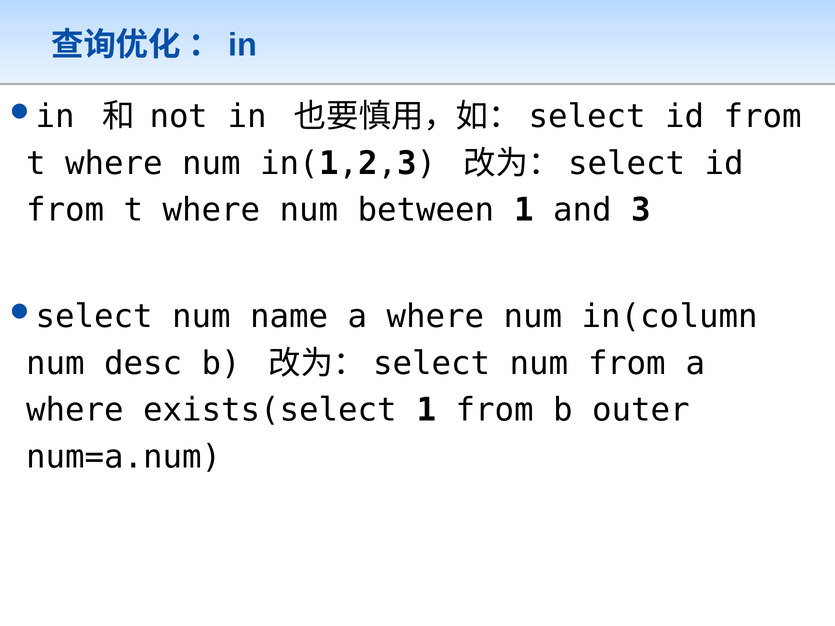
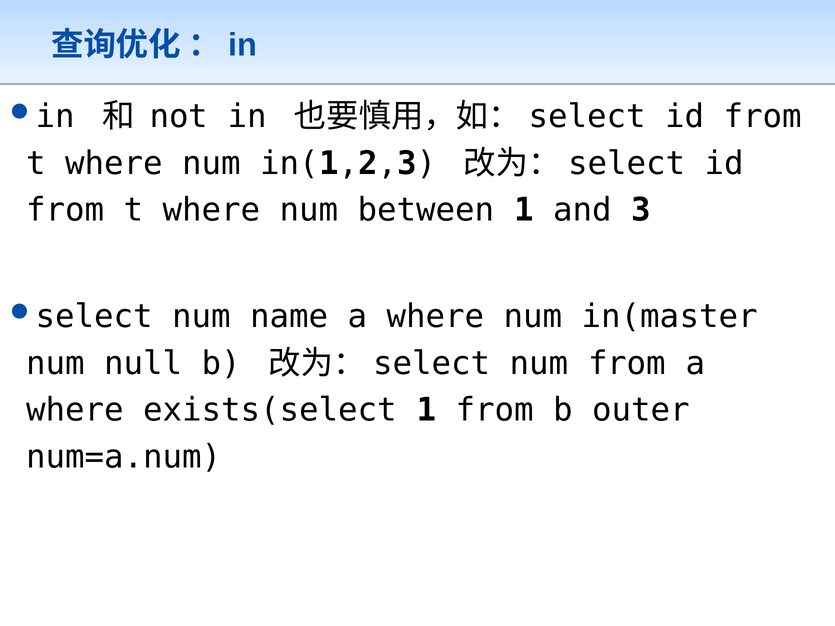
in(column: in(column -> in(master
desc: desc -> null
